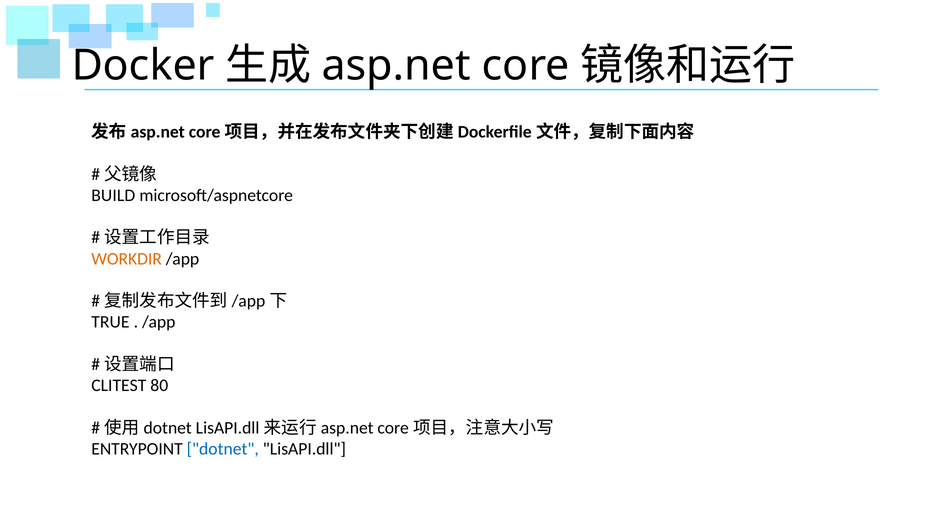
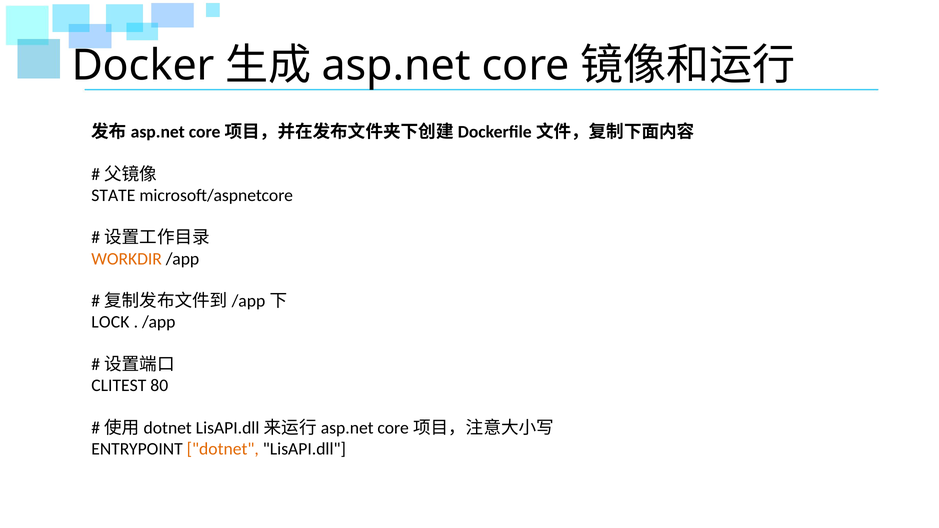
BUILD: BUILD -> STATE
TRUE: TRUE -> LOCK
dotnet colour: blue -> orange
